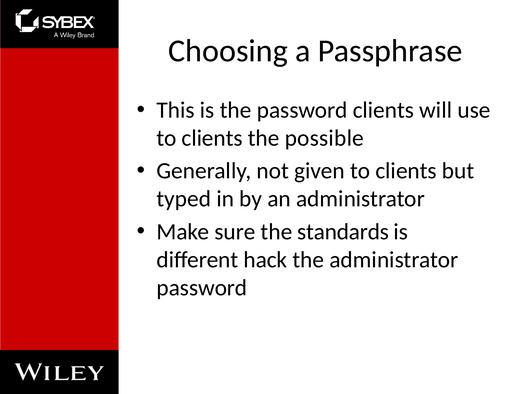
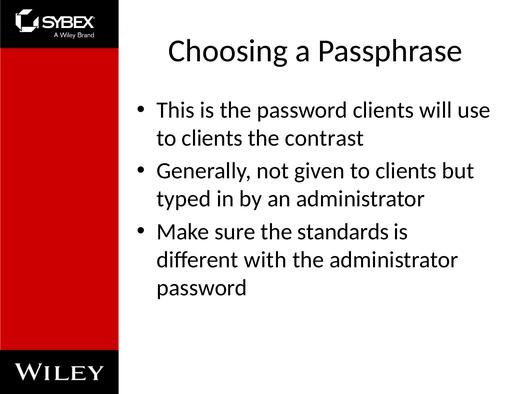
possible: possible -> contrast
hack: hack -> with
